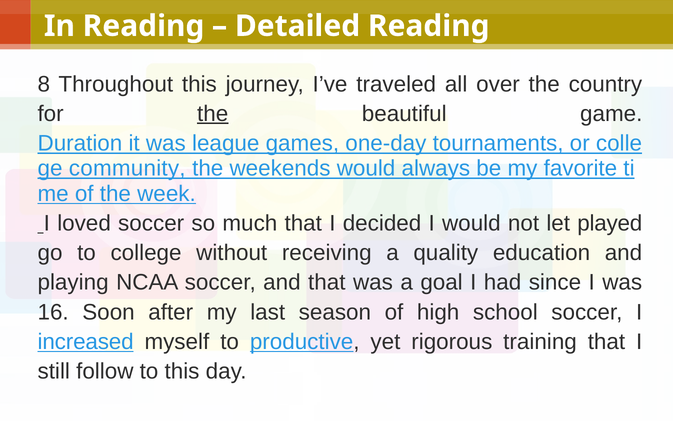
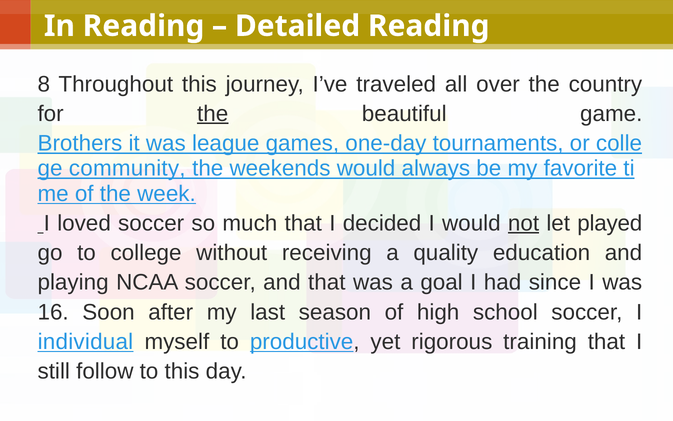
Duration: Duration -> Brothers
not underline: none -> present
increased: increased -> individual
